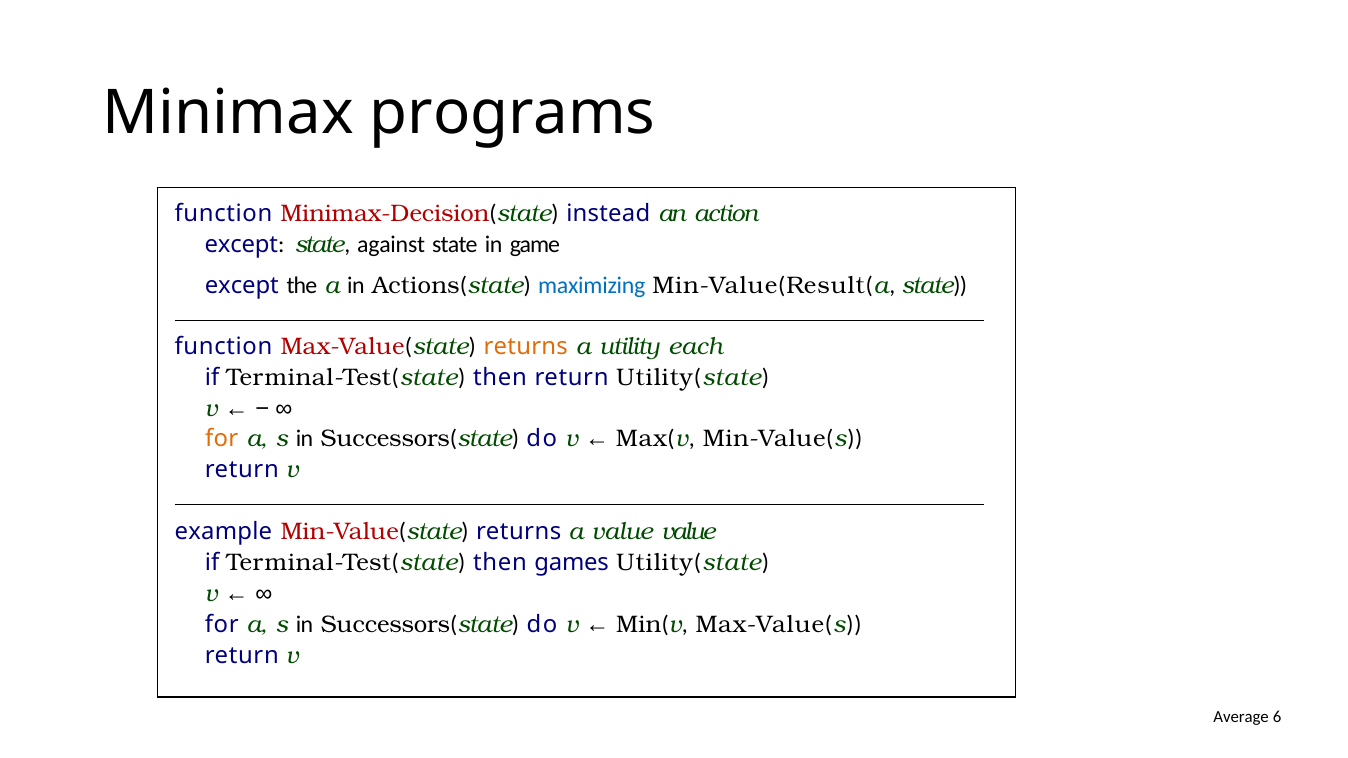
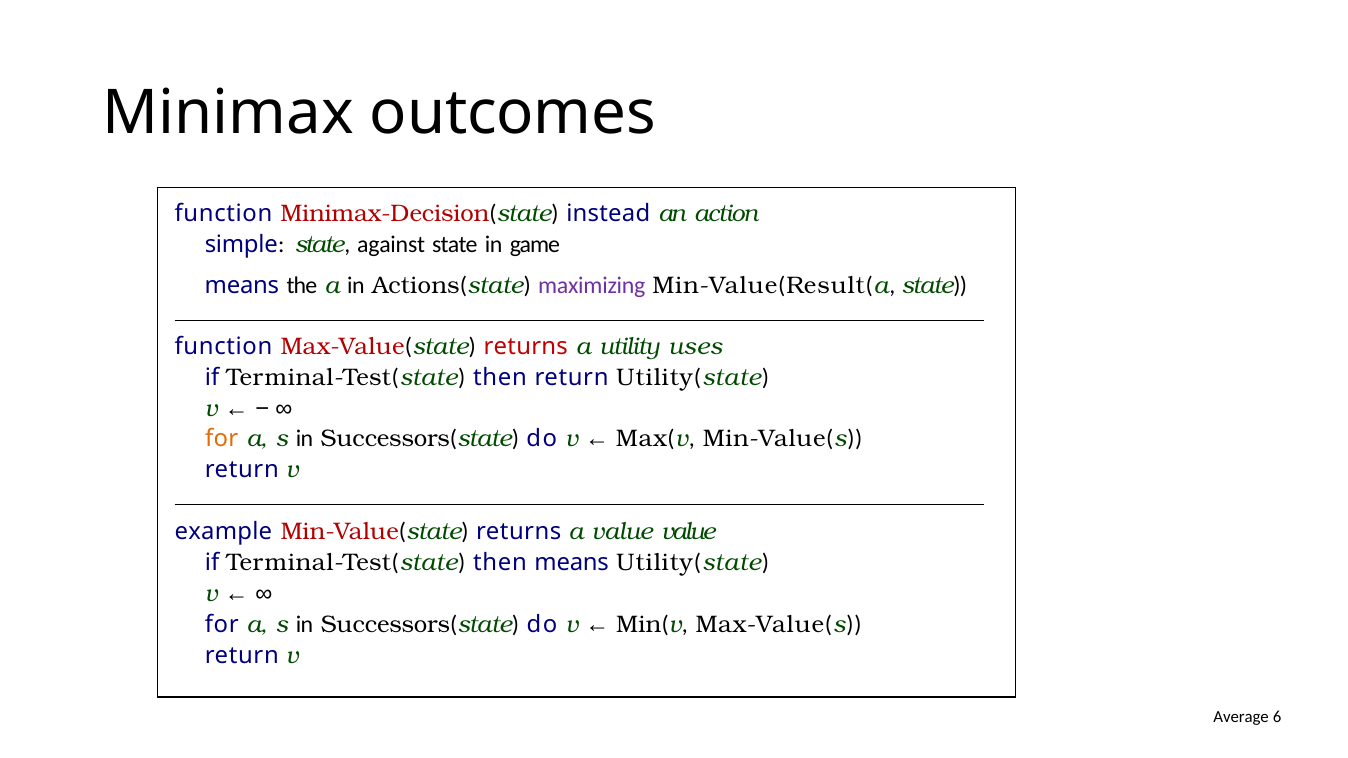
programs: programs -> outcomes
except at (241, 245): except -> simple
except at (242, 286): except -> means
maximizing colour: blue -> purple
returns at (526, 347) colour: orange -> red
each: each -> uses
then games: games -> means
